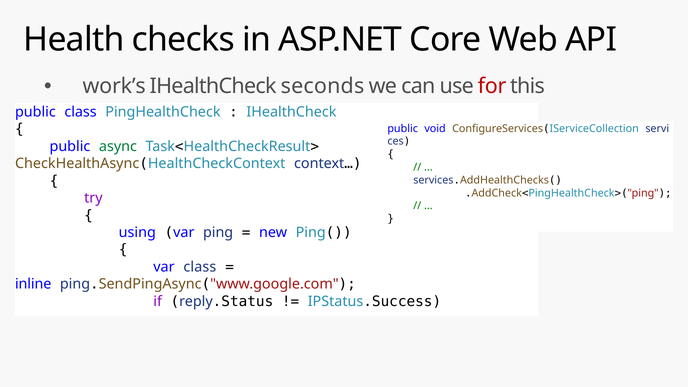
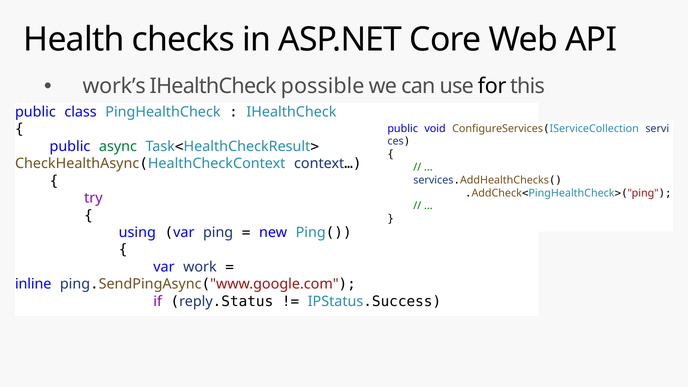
seconds: seconds -> possible
for colour: red -> black
var class: class -> work
